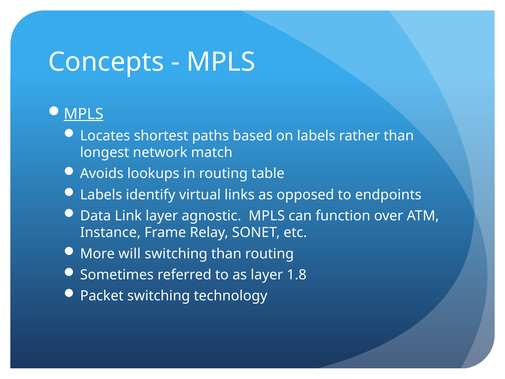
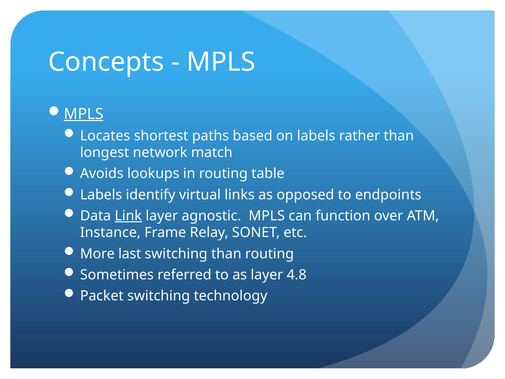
Link underline: none -> present
will: will -> last
1.8: 1.8 -> 4.8
